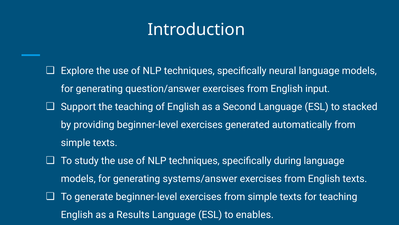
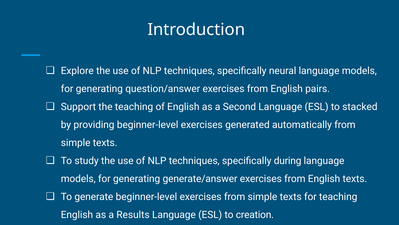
input: input -> pairs
systems/answer: systems/answer -> generate/answer
enables: enables -> creation
